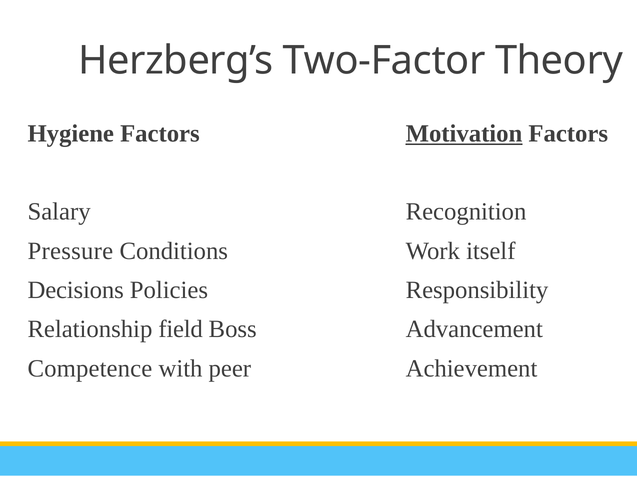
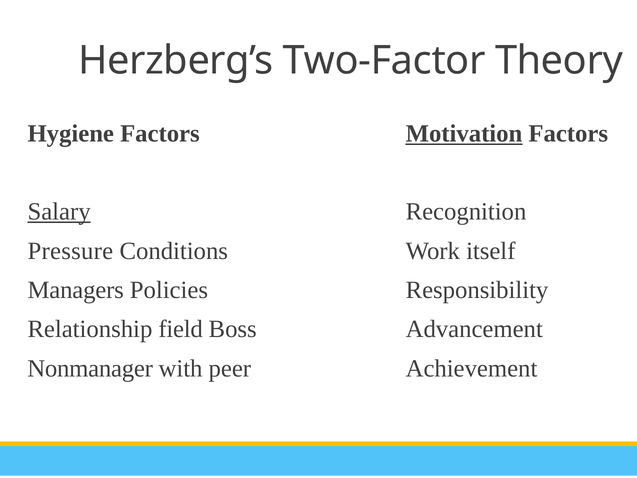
Salary underline: none -> present
Decisions: Decisions -> Managers
Competence: Competence -> Nonmanager
